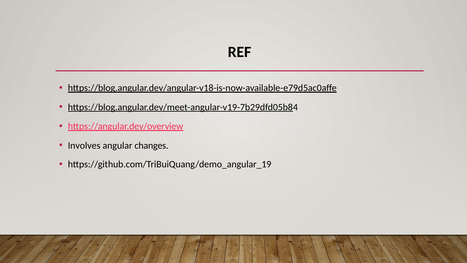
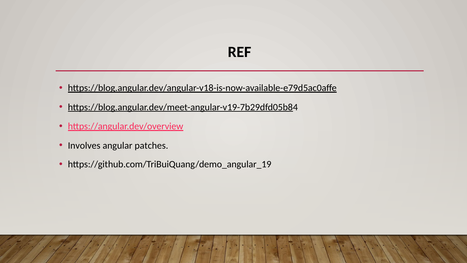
changes: changes -> patches
